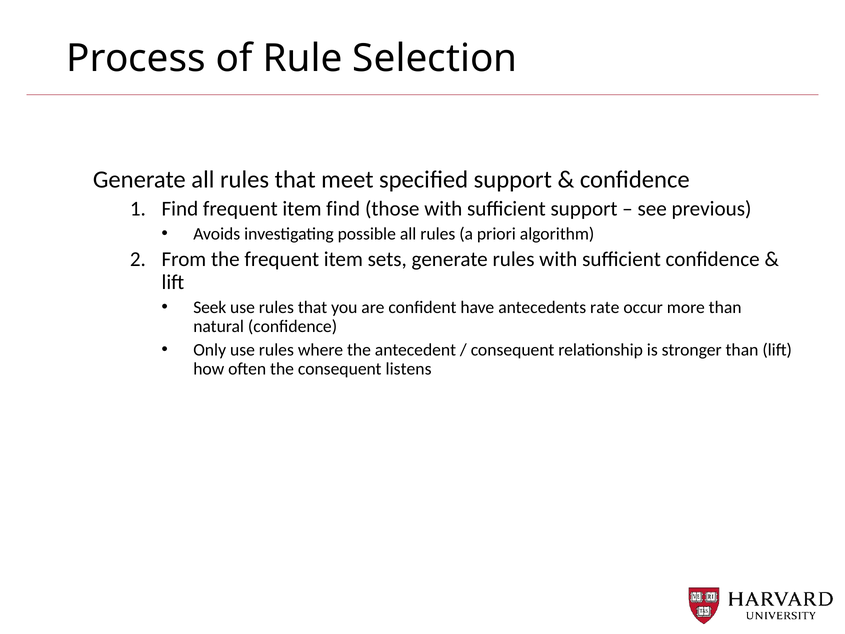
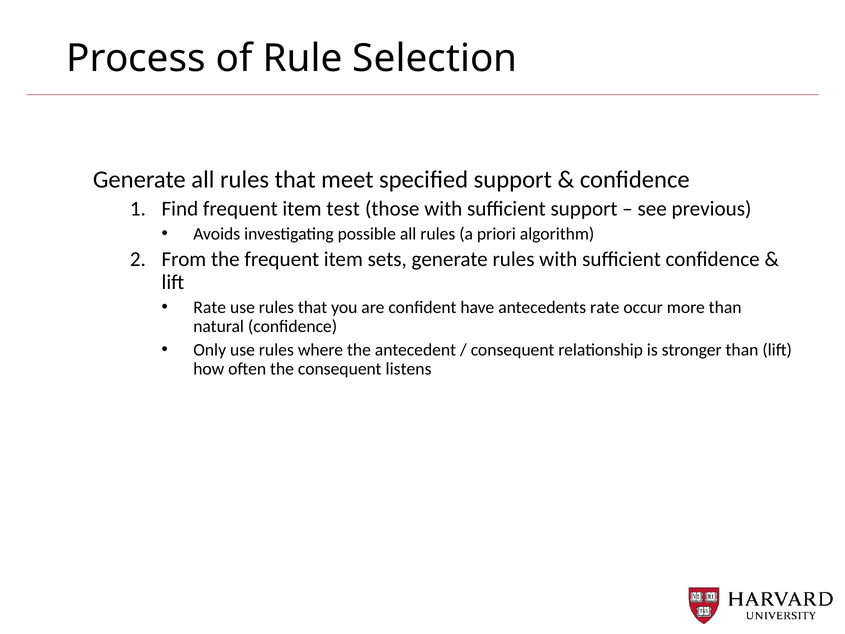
item find: find -> test
Seek at (210, 307): Seek -> Rate
